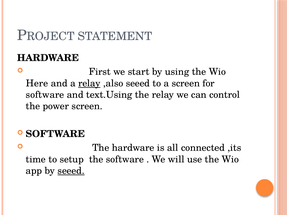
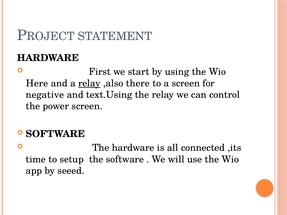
,also seeed: seeed -> there
software at (45, 95): software -> negative
seeed at (71, 171) underline: present -> none
